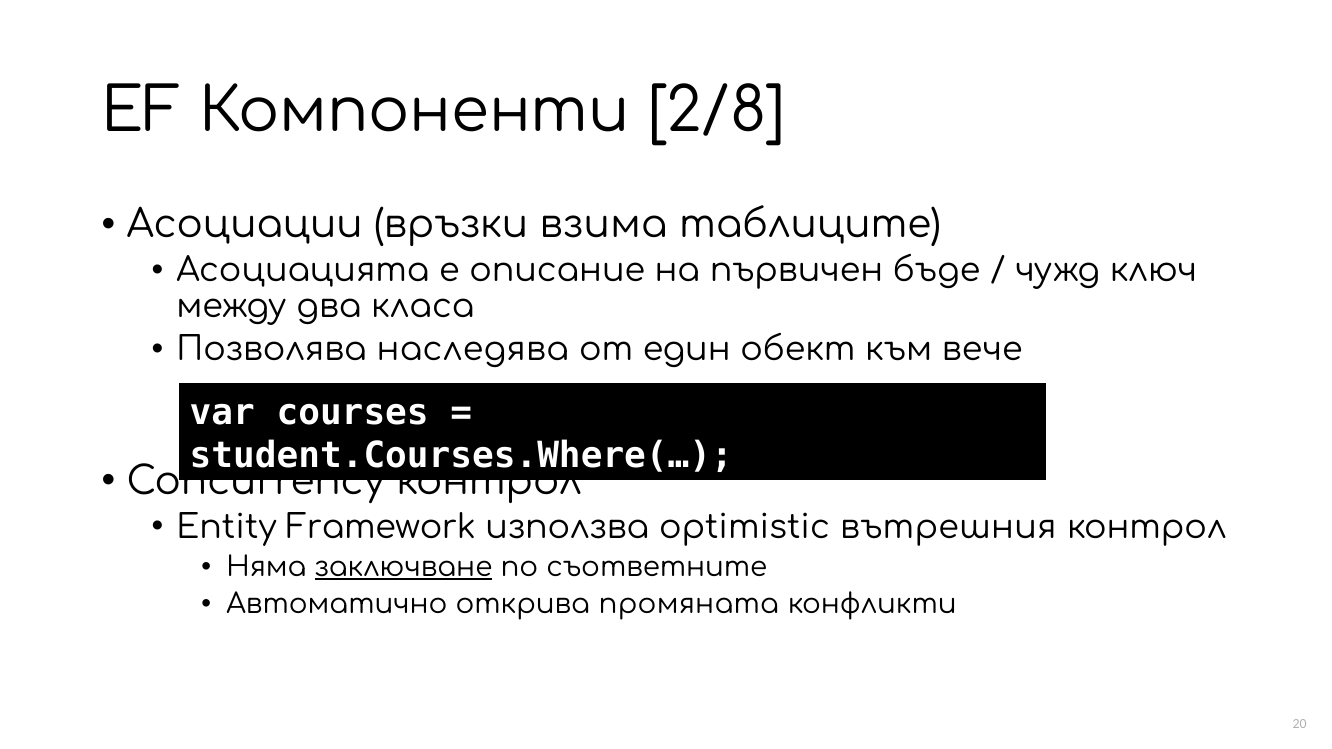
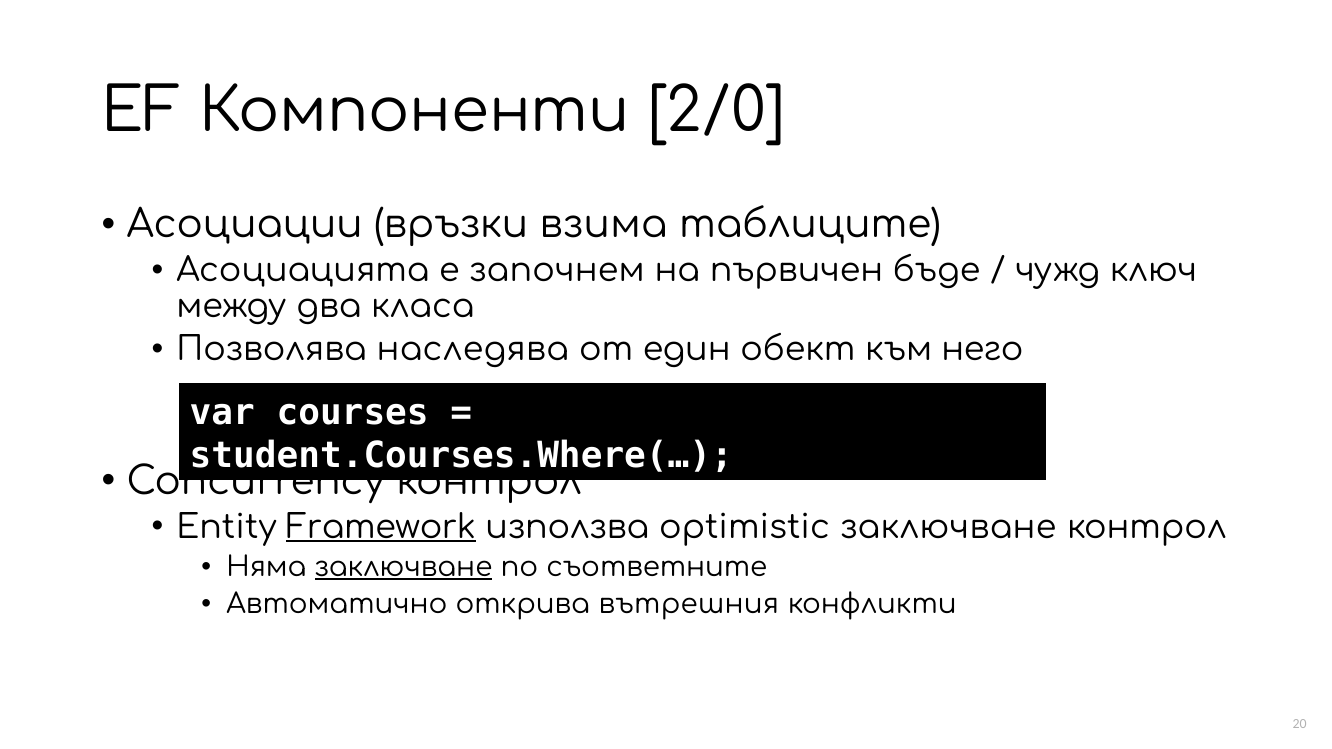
2/8: 2/8 -> 2/0
описание: описание -> започнем
вече: вече -> него
Framework underline: none -> present
optimistic вътрешния: вътрешния -> заключване
промяната: промяната -> вътрешния
